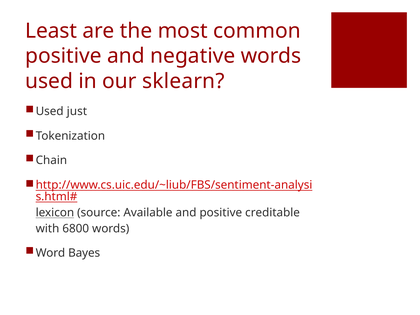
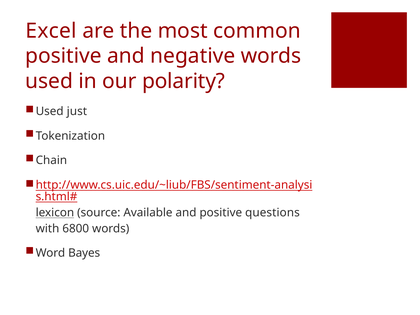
Least: Least -> Excel
sklearn: sklearn -> polarity
creditable: creditable -> questions
